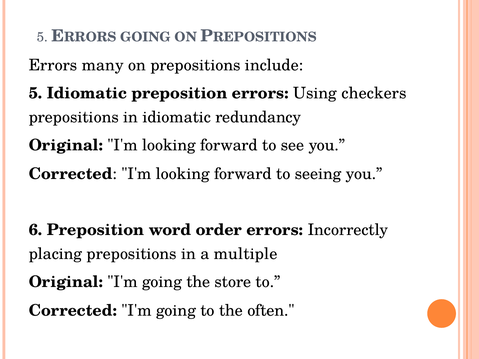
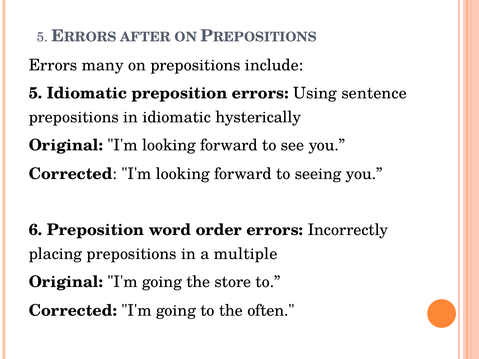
GOING at (146, 37): GOING -> AFTER
checkers: checkers -> sentence
redundancy: redundancy -> hysterically
